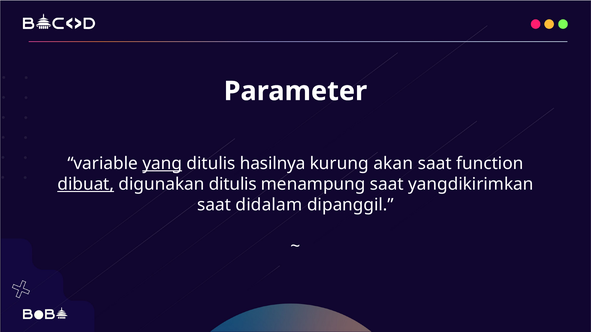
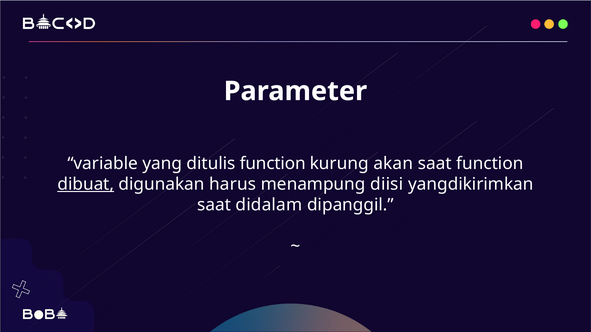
yang underline: present -> none
ditulis hasilnya: hasilnya -> function
digunakan ditulis: ditulis -> harus
menampung saat: saat -> diisi
